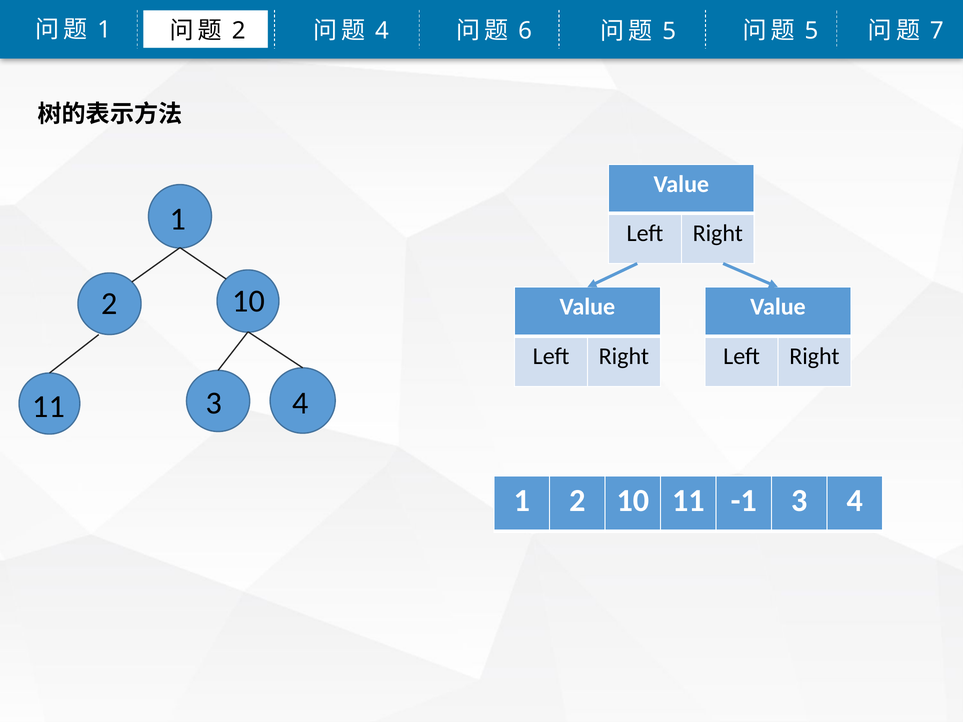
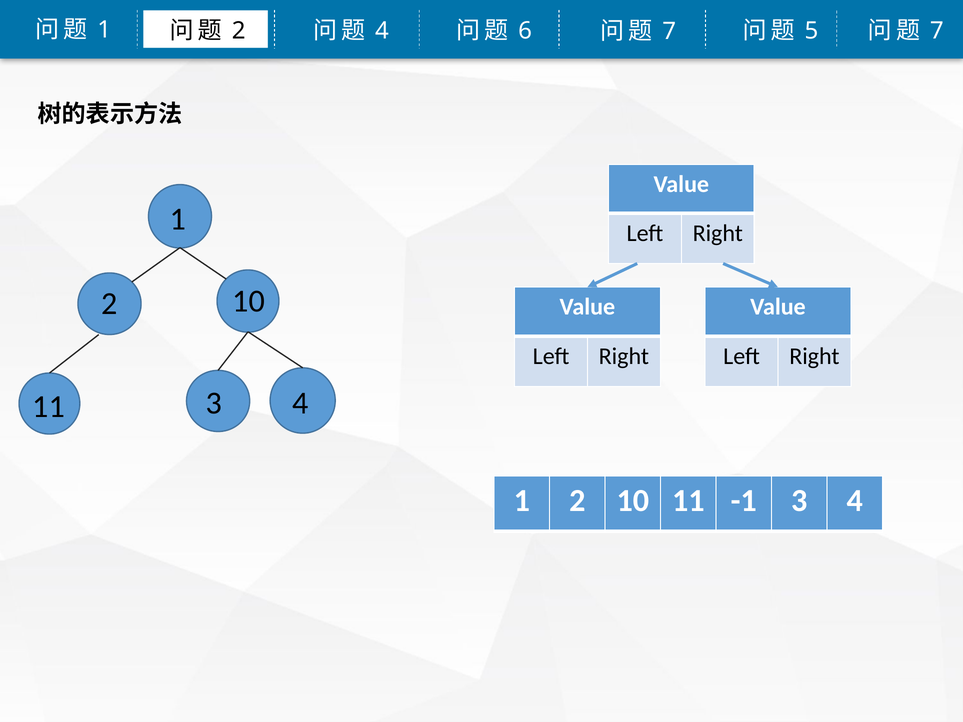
5 at (669, 31): 5 -> 7
